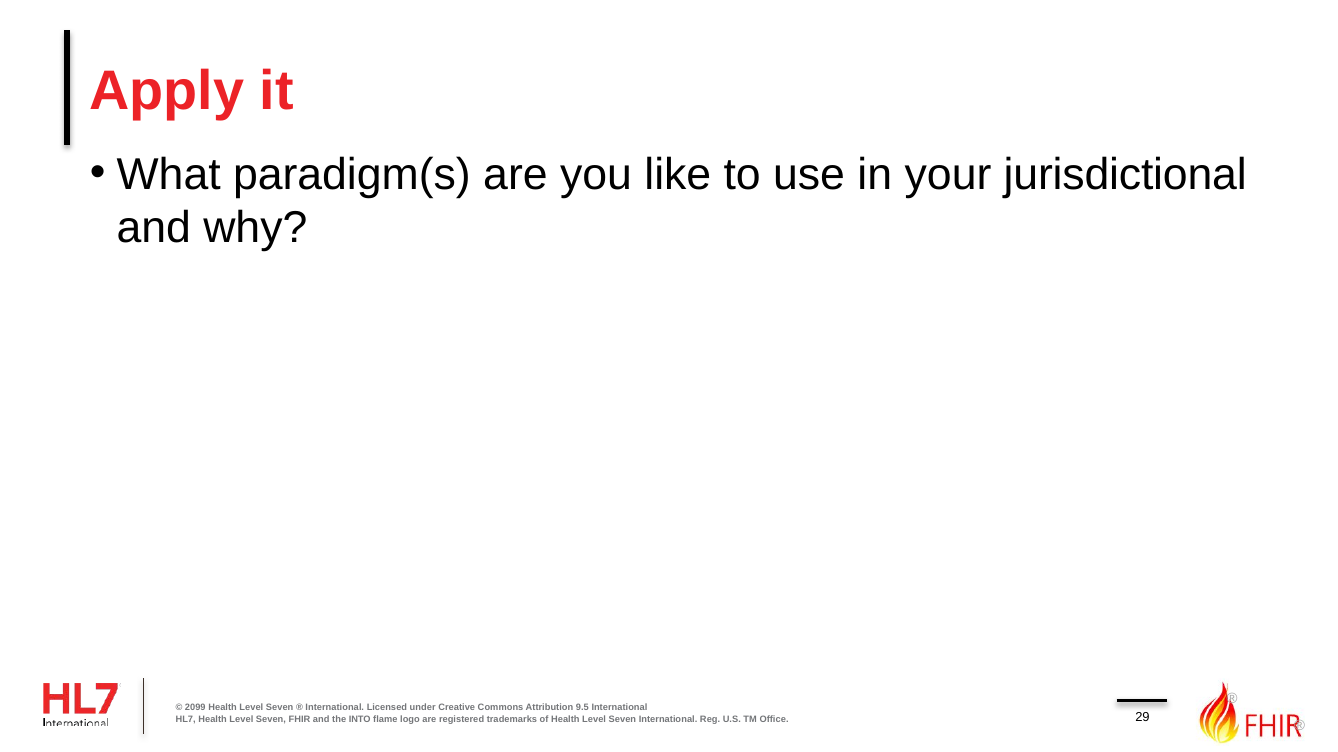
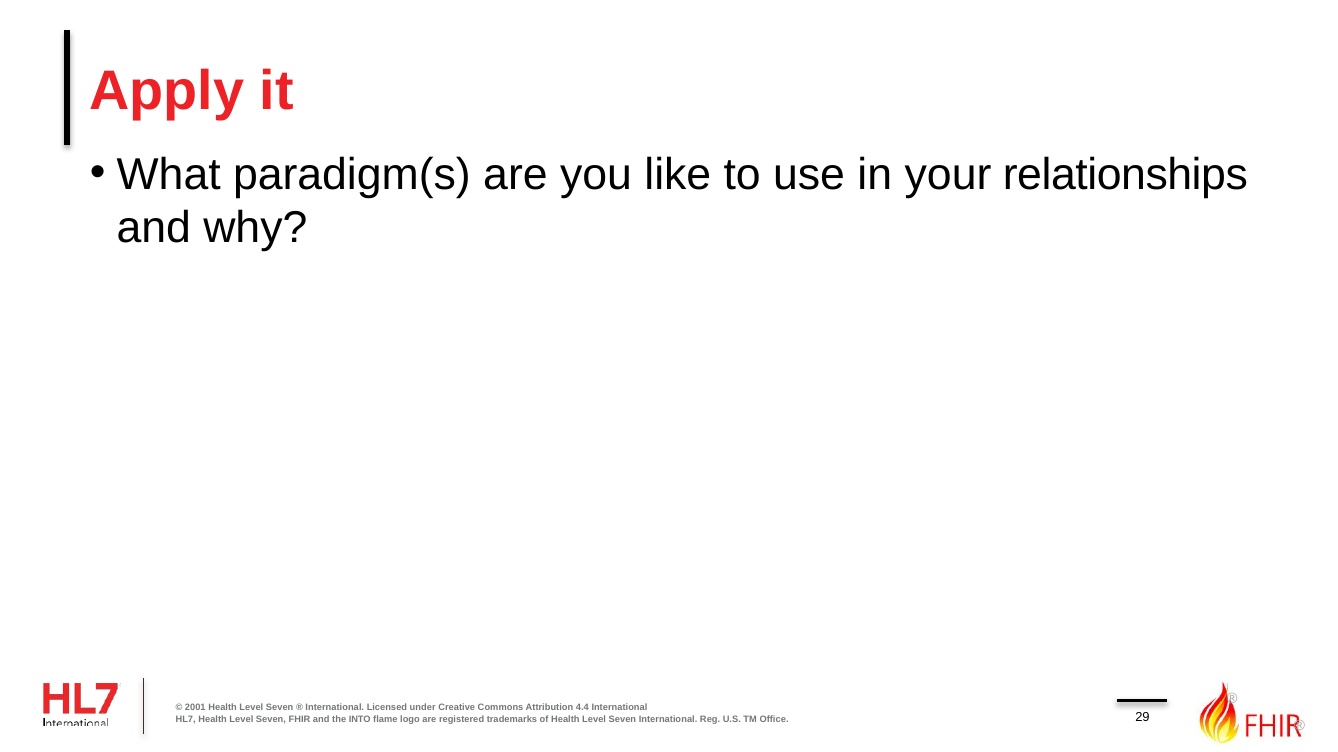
jurisdictional: jurisdictional -> relationships
2099: 2099 -> 2001
9.5: 9.5 -> 4.4
